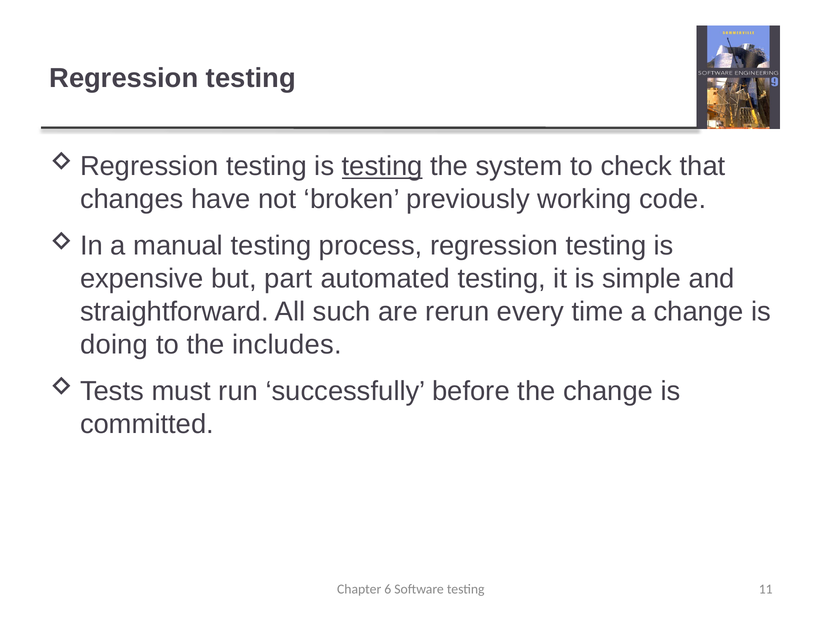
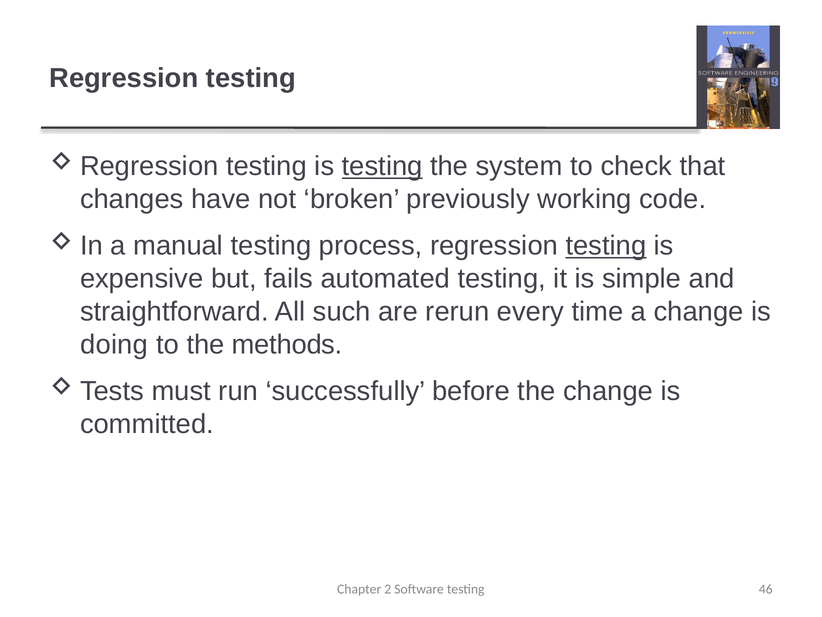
testing at (606, 246) underline: none -> present
part: part -> fails
includes: includes -> methods
6: 6 -> 2
11: 11 -> 46
